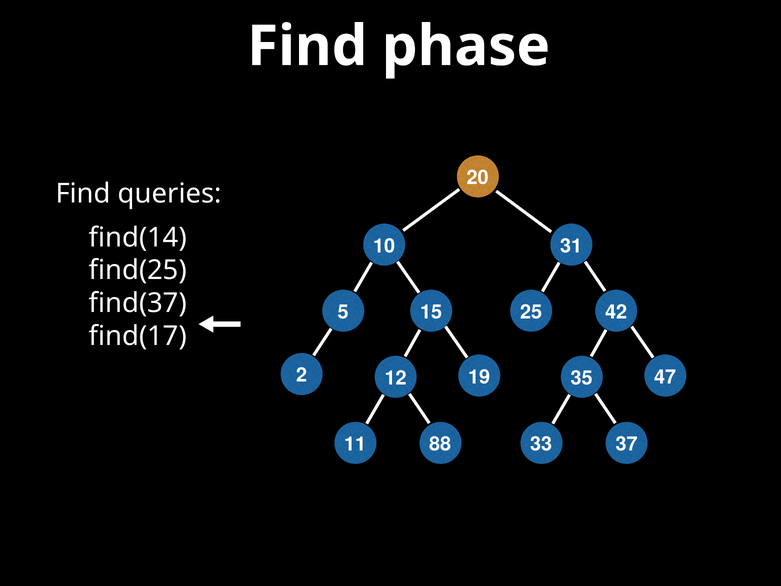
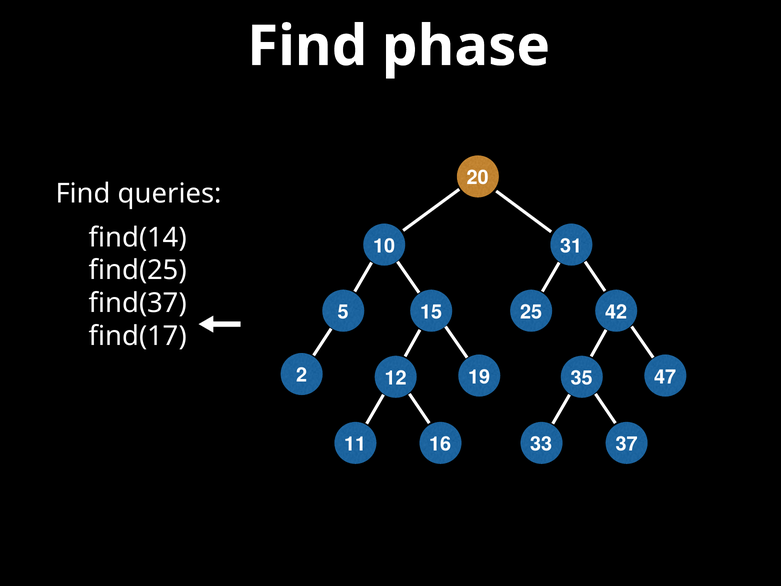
88: 88 -> 16
